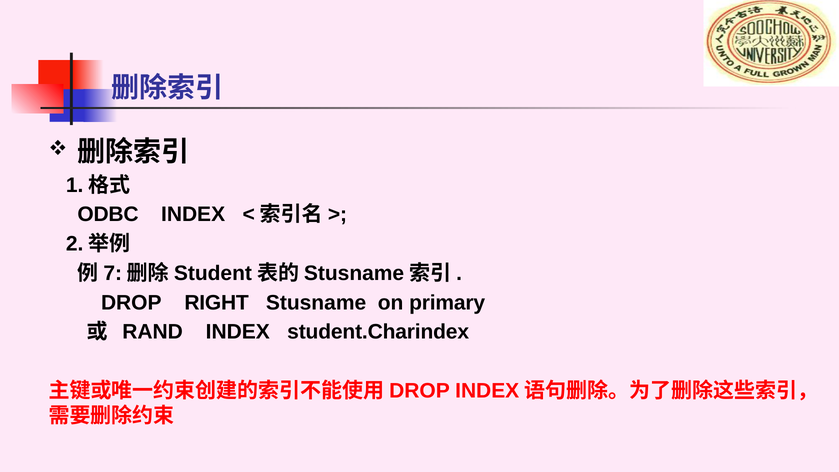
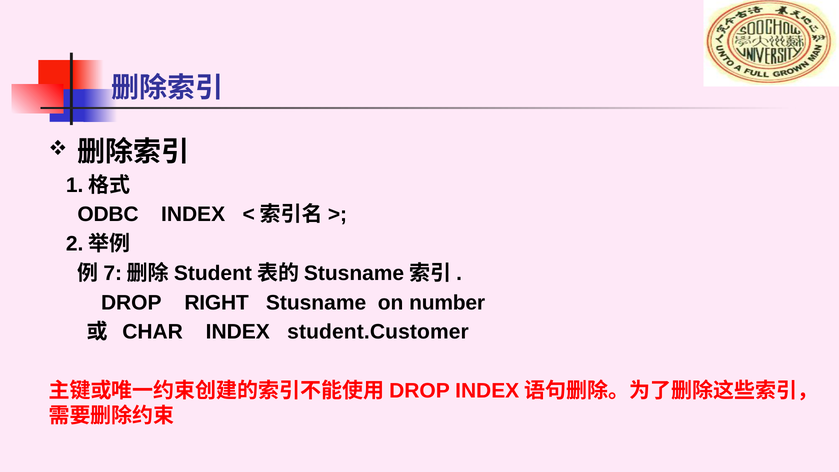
primary: primary -> number
RAND: RAND -> CHAR
student.Charindex: student.Charindex -> student.Customer
